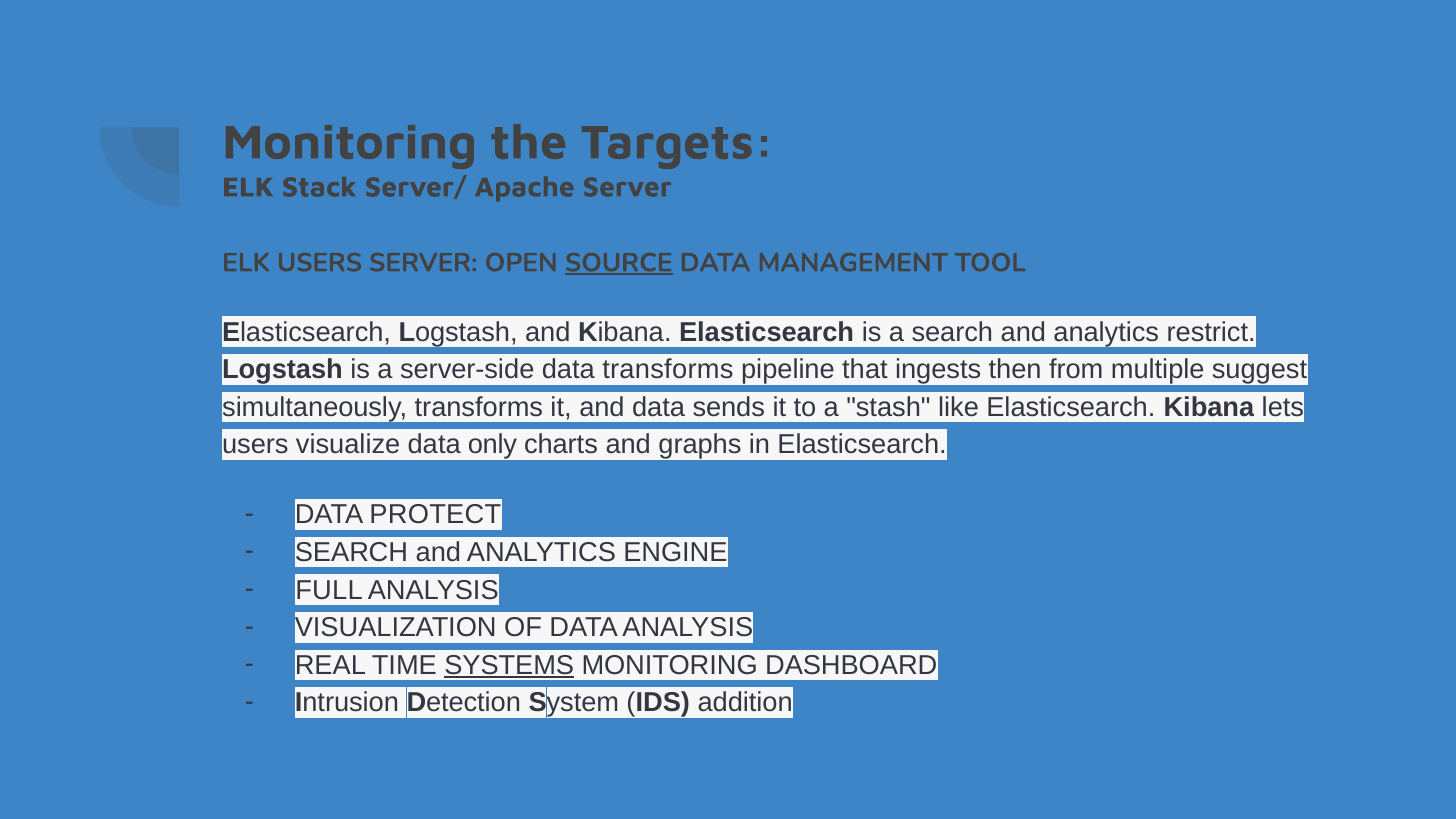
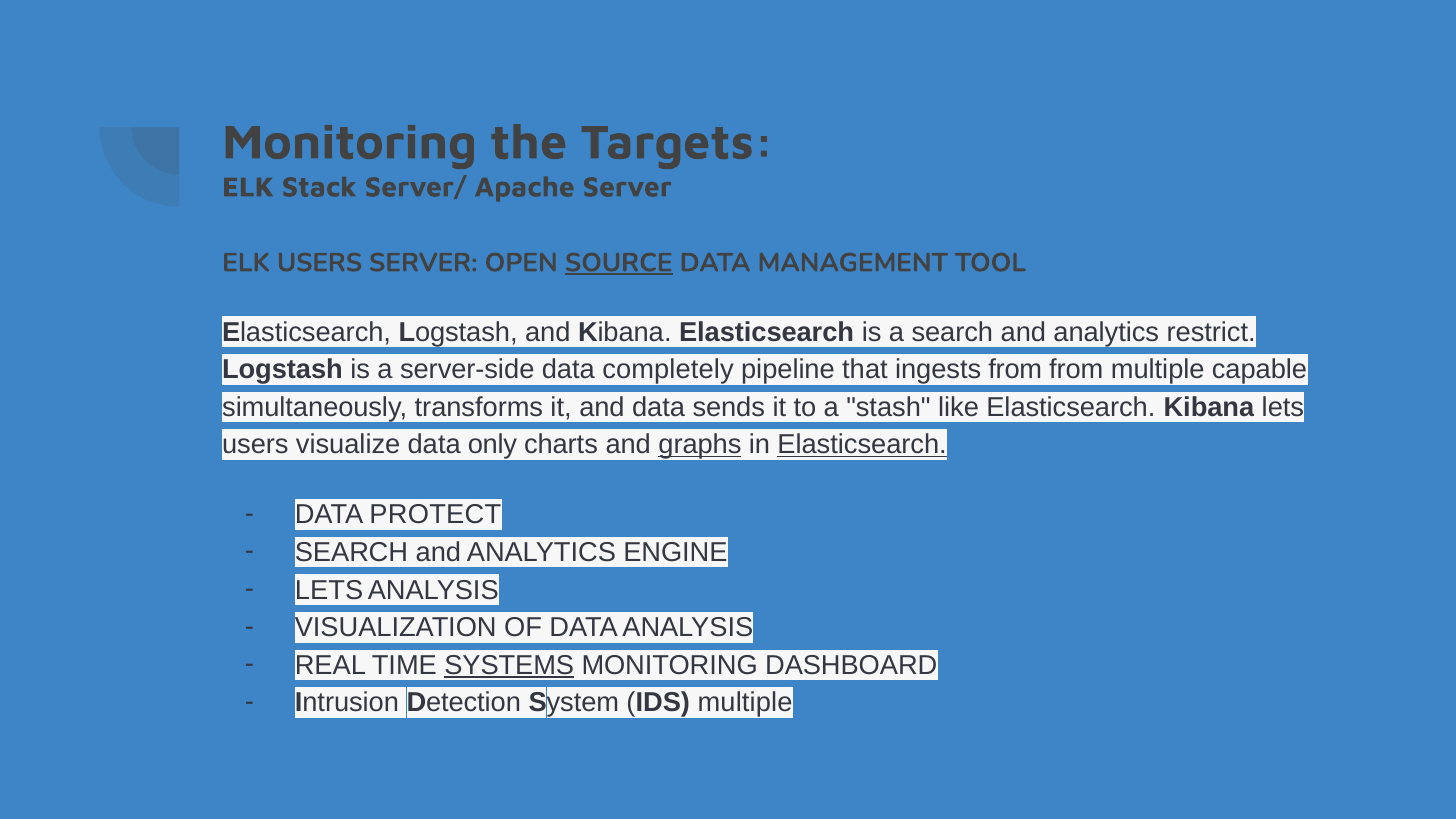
data transforms: transforms -> completely
ingests then: then -> from
suggest: suggest -> capable
graphs underline: none -> present
Elasticsearch at (862, 445) underline: none -> present
FULL at (329, 590): FULL -> LETS
IDS addition: addition -> multiple
